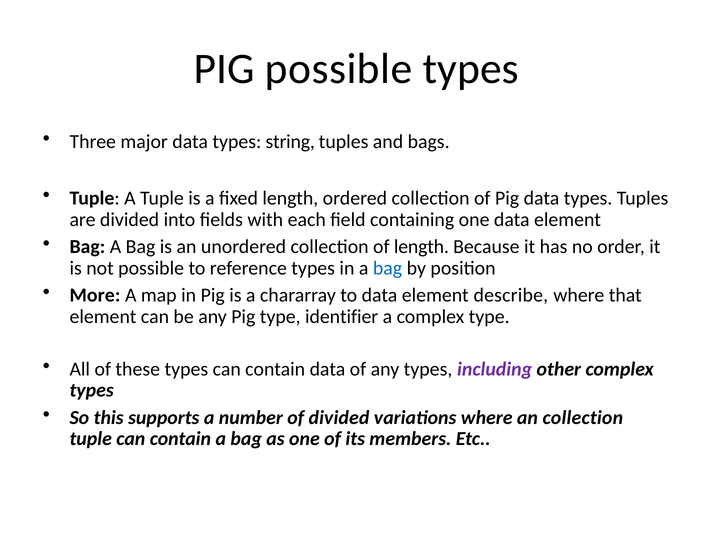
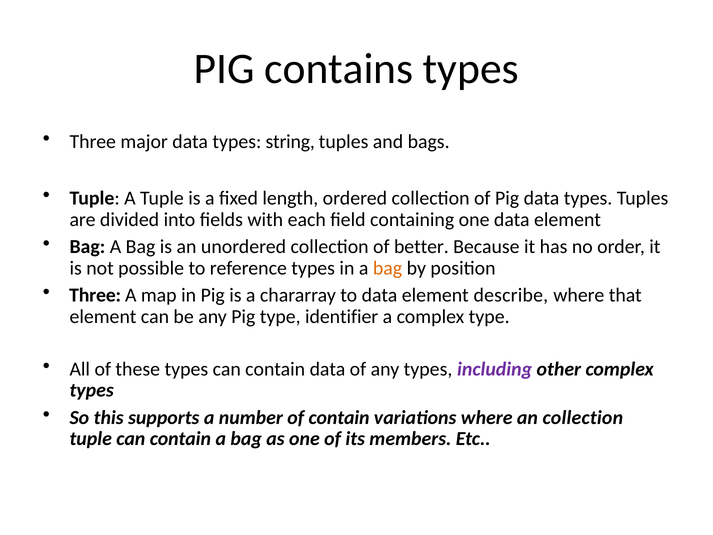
PIG possible: possible -> contains
of length: length -> better
bag at (388, 268) colour: blue -> orange
More at (95, 295): More -> Three
of divided: divided -> contain
